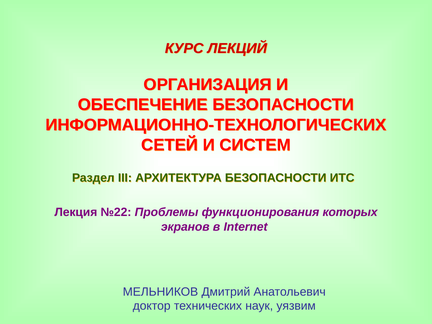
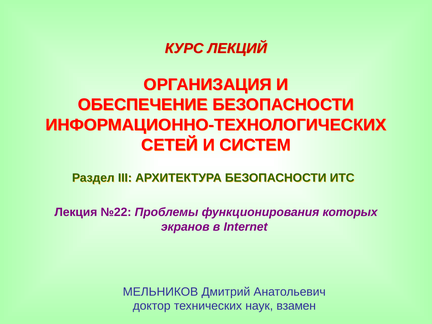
уязвим: уязвим -> взамен
